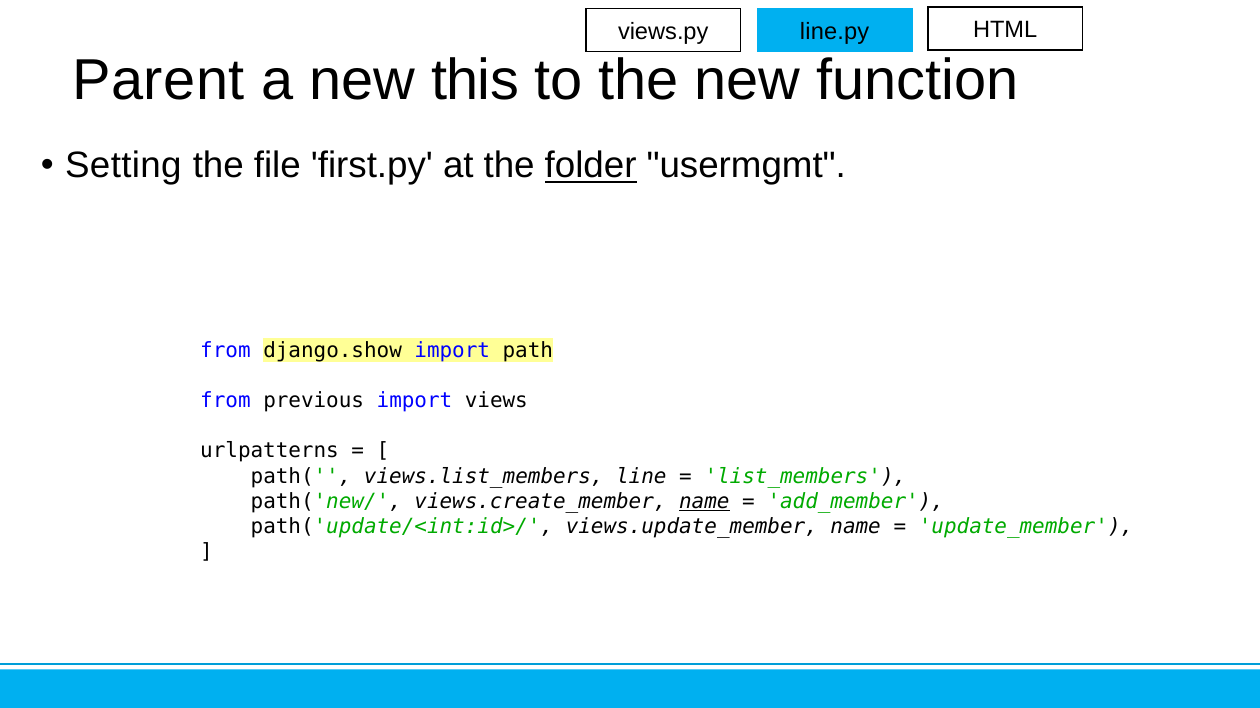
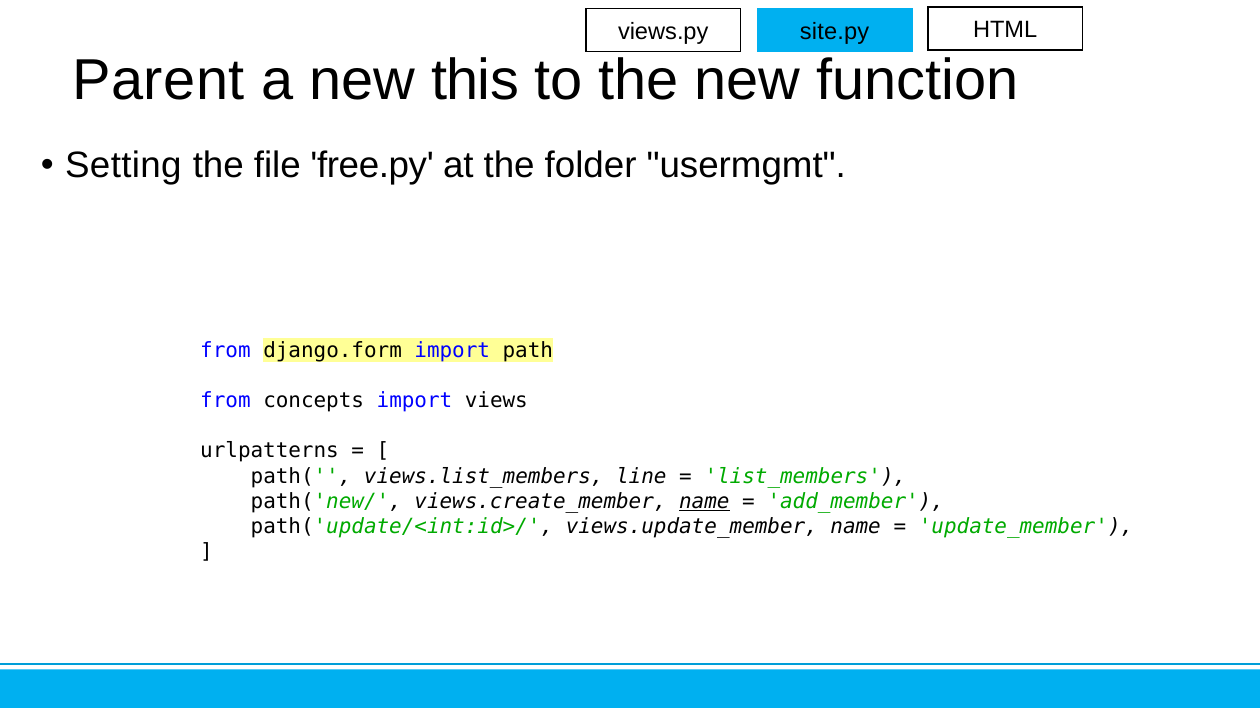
line.py: line.py -> site.py
first.py: first.py -> free.py
folder underline: present -> none
django.show: django.show -> django.form
previous: previous -> concepts
